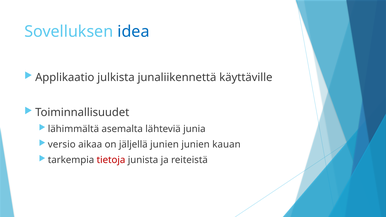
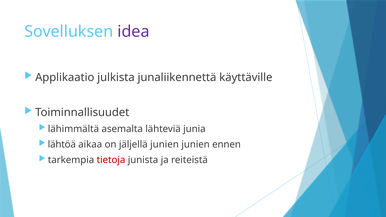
idea colour: blue -> purple
versio: versio -> lähtöä
kauan: kauan -> ennen
